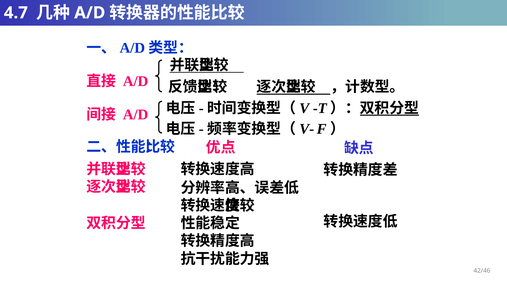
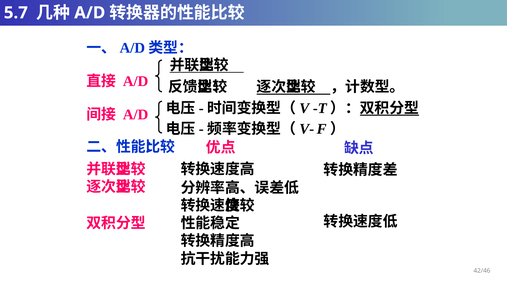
4.7: 4.7 -> 5.7
